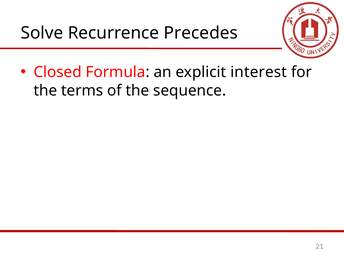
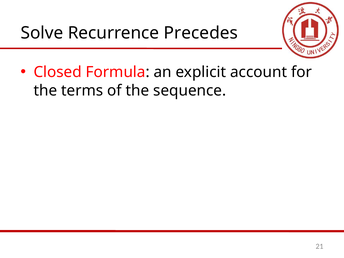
interest: interest -> account
